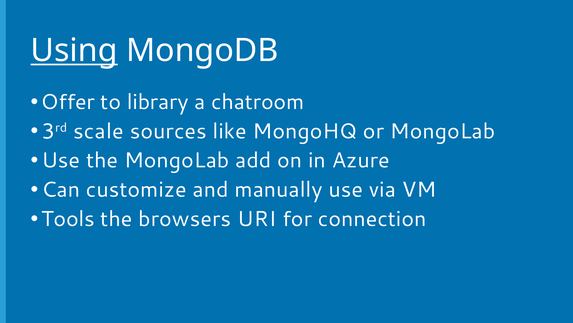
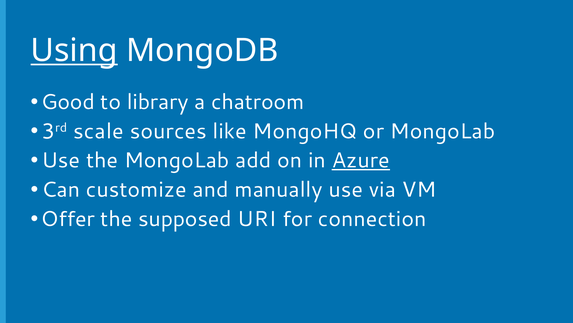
Offer: Offer -> Good
Azure underline: none -> present
Tools: Tools -> Offer
browsers: browsers -> supposed
